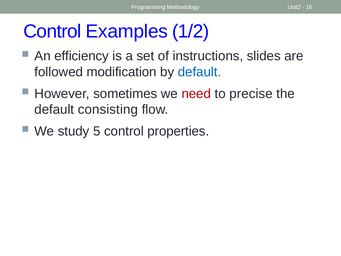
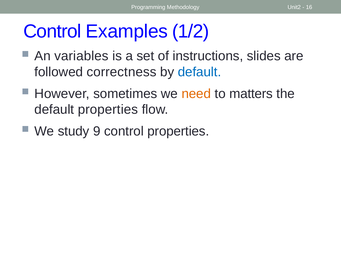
efficiency: efficiency -> variables
modification: modification -> correctness
need colour: red -> orange
precise: precise -> matters
default consisting: consisting -> properties
5: 5 -> 9
